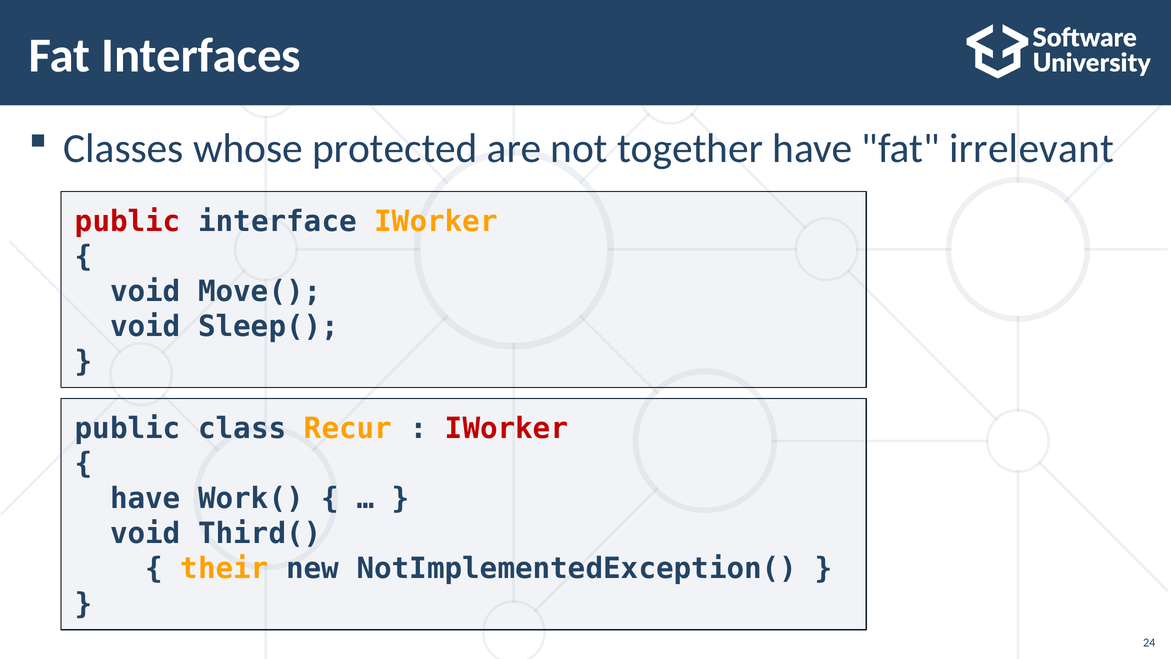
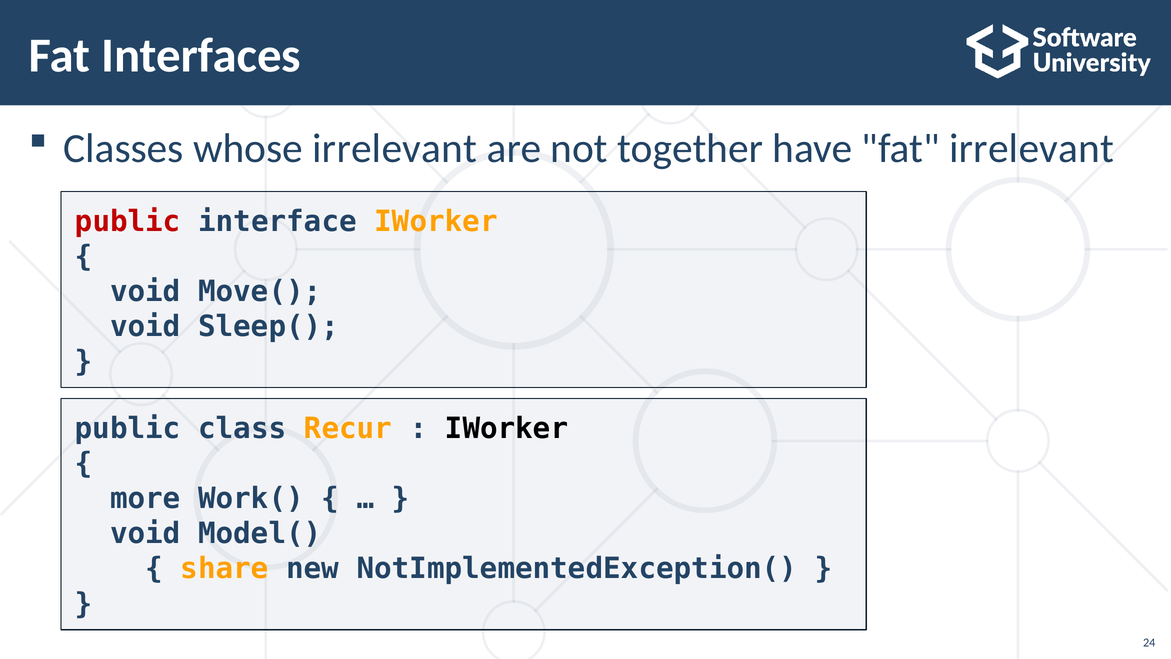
whose protected: protected -> irrelevant
IWorker at (507, 428) colour: red -> black
have at (145, 498): have -> more
Third(: Third( -> Model(
their: their -> share
